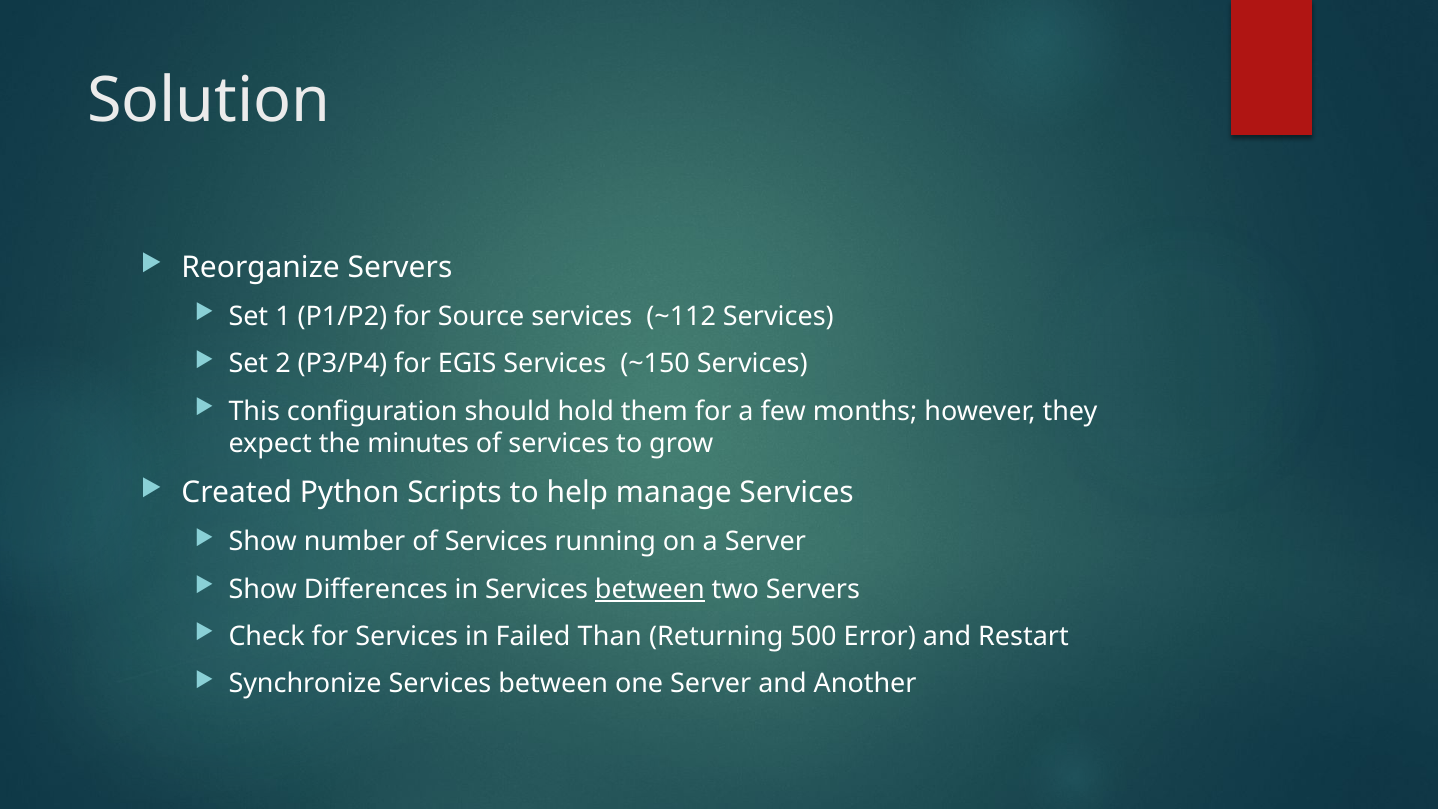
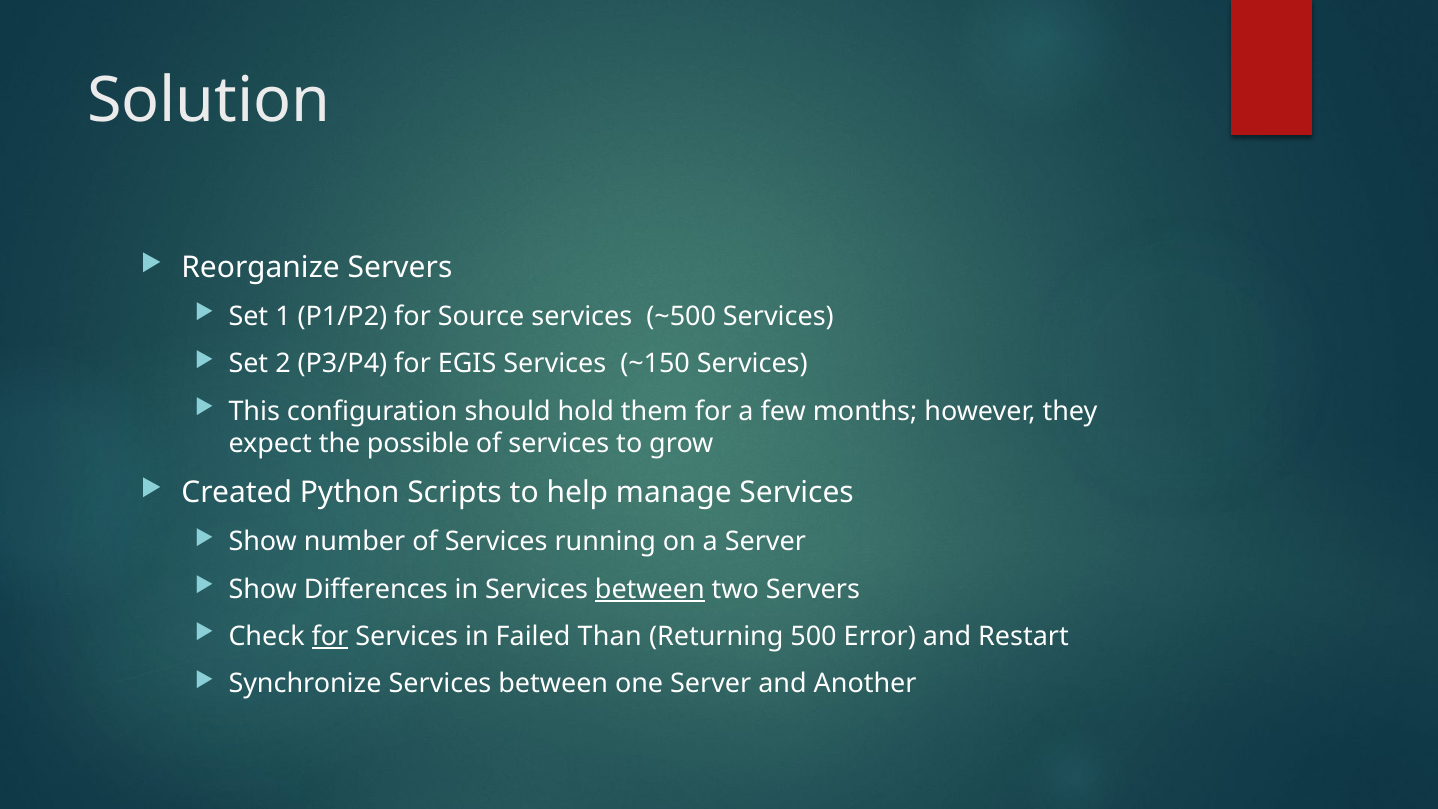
~112: ~112 -> ~500
minutes: minutes -> possible
for at (330, 637) underline: none -> present
